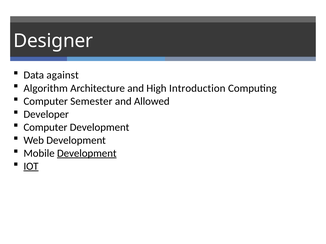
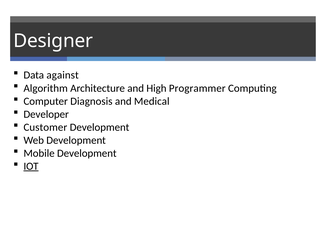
Introduction: Introduction -> Programmer
Semester: Semester -> Diagnosis
Allowed: Allowed -> Medical
Computer at (45, 127): Computer -> Customer
Development at (87, 154) underline: present -> none
